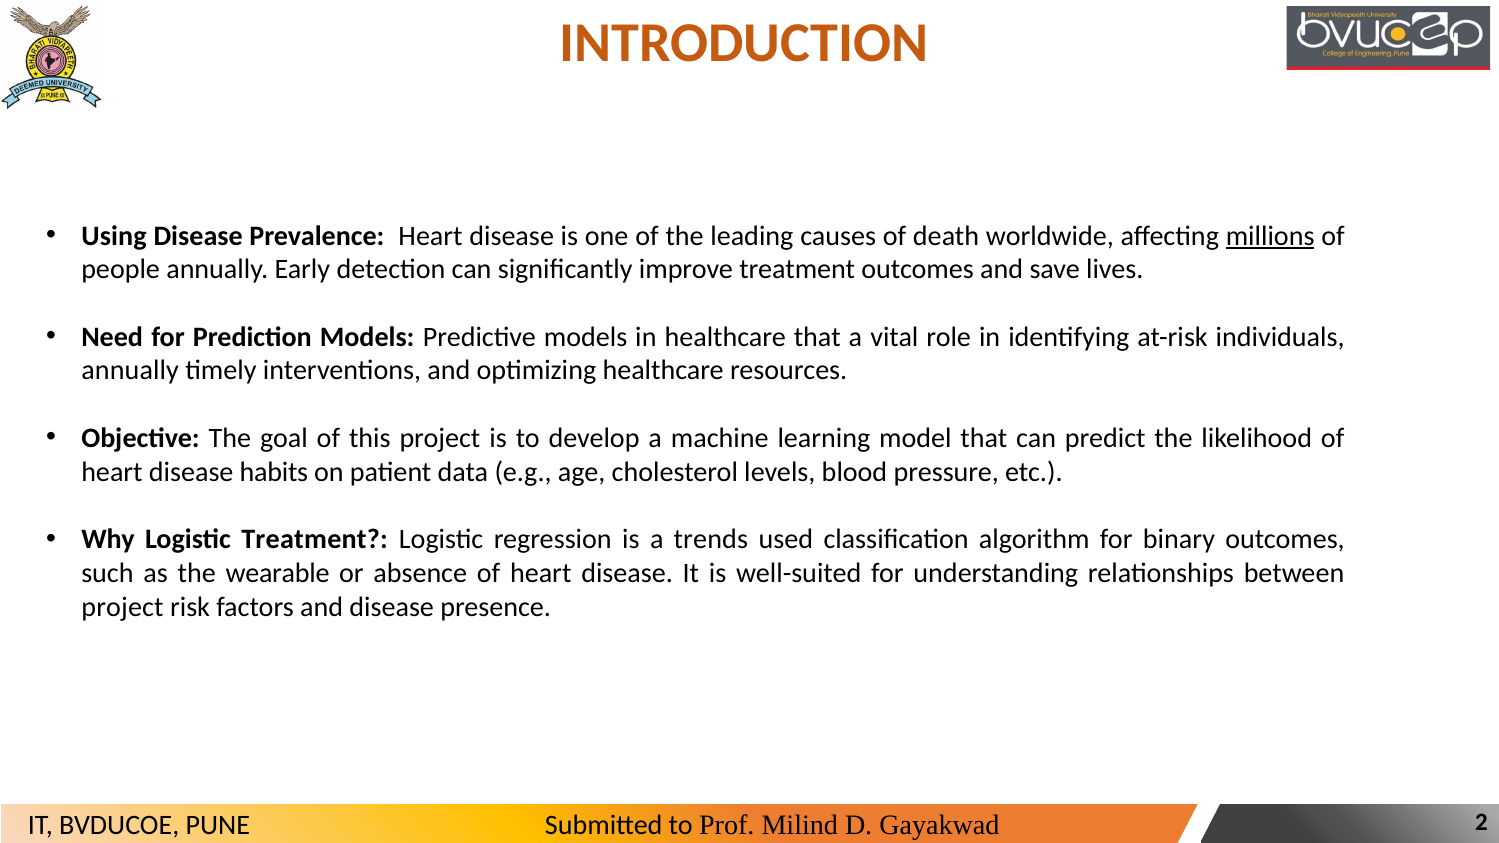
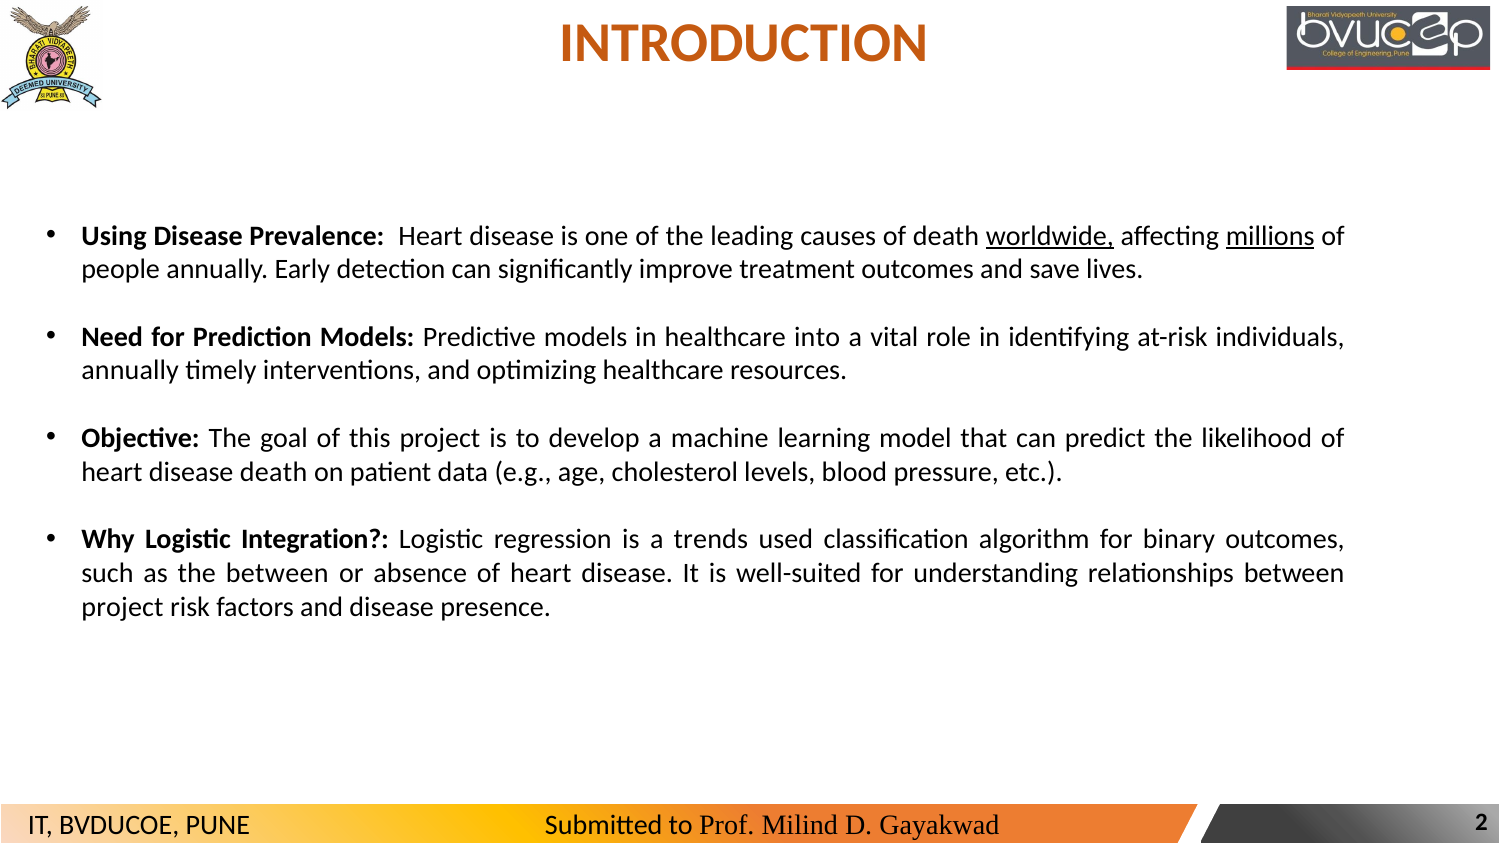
worldwide underline: none -> present
healthcare that: that -> into
disease habits: habits -> death
Logistic Treatment: Treatment -> Integration
the wearable: wearable -> between
